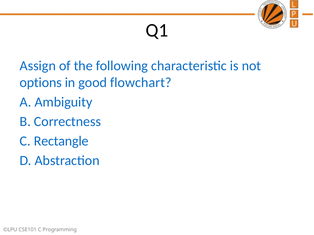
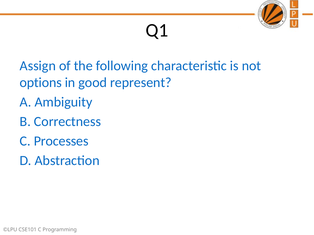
flowchart: flowchart -> represent
Rectangle: Rectangle -> Processes
